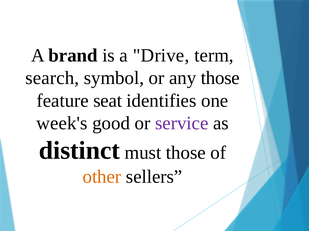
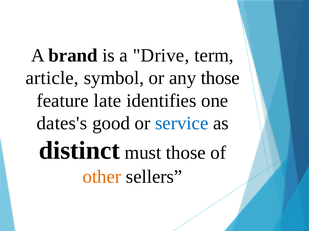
search: search -> article
seat: seat -> late
week's: week's -> dates's
service colour: purple -> blue
